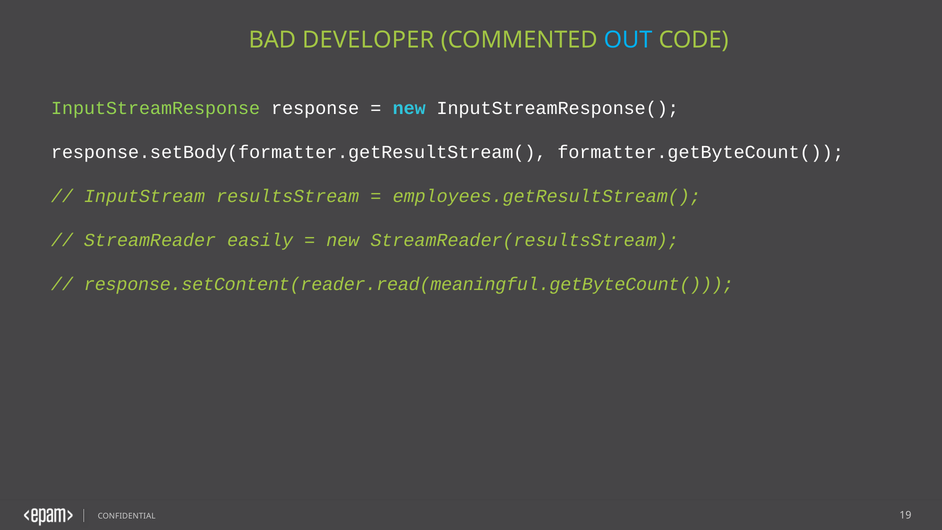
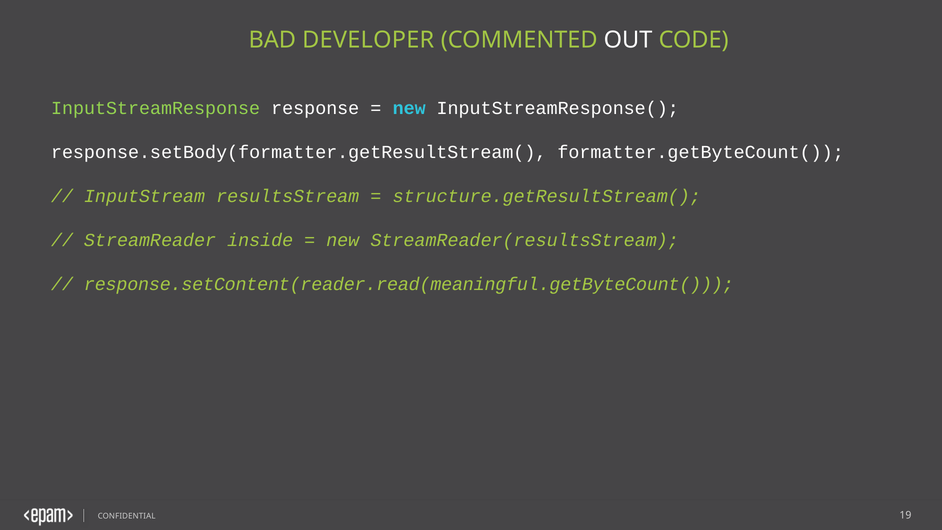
OUT colour: light blue -> white
employees.getResultStream(: employees.getResultStream( -> structure.getResultStream(
easily: easily -> inside
